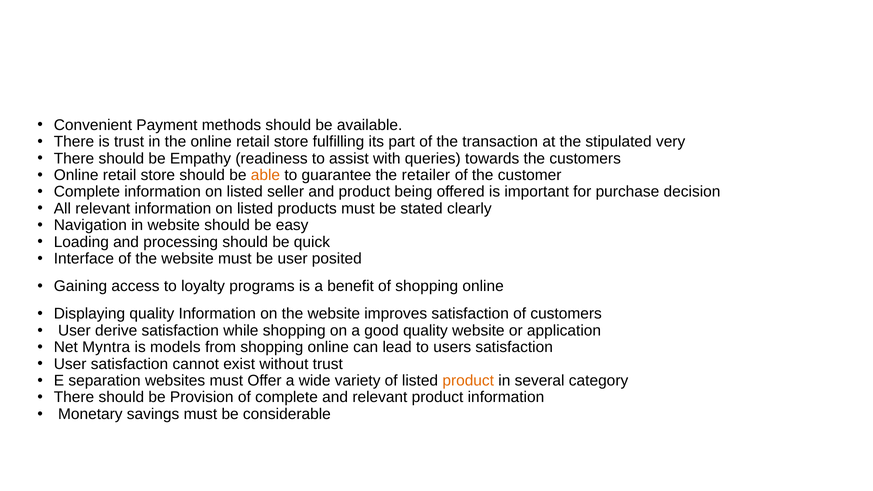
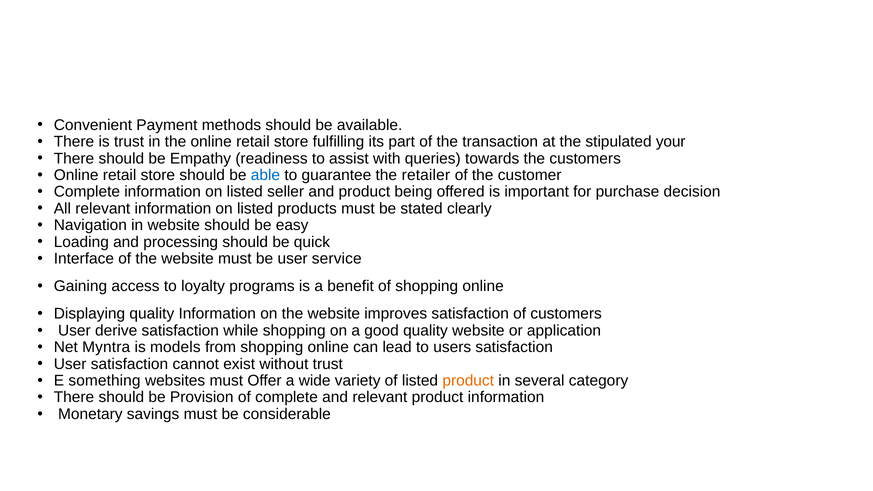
very: very -> your
able colour: orange -> blue
posited: posited -> service
separation: separation -> something
